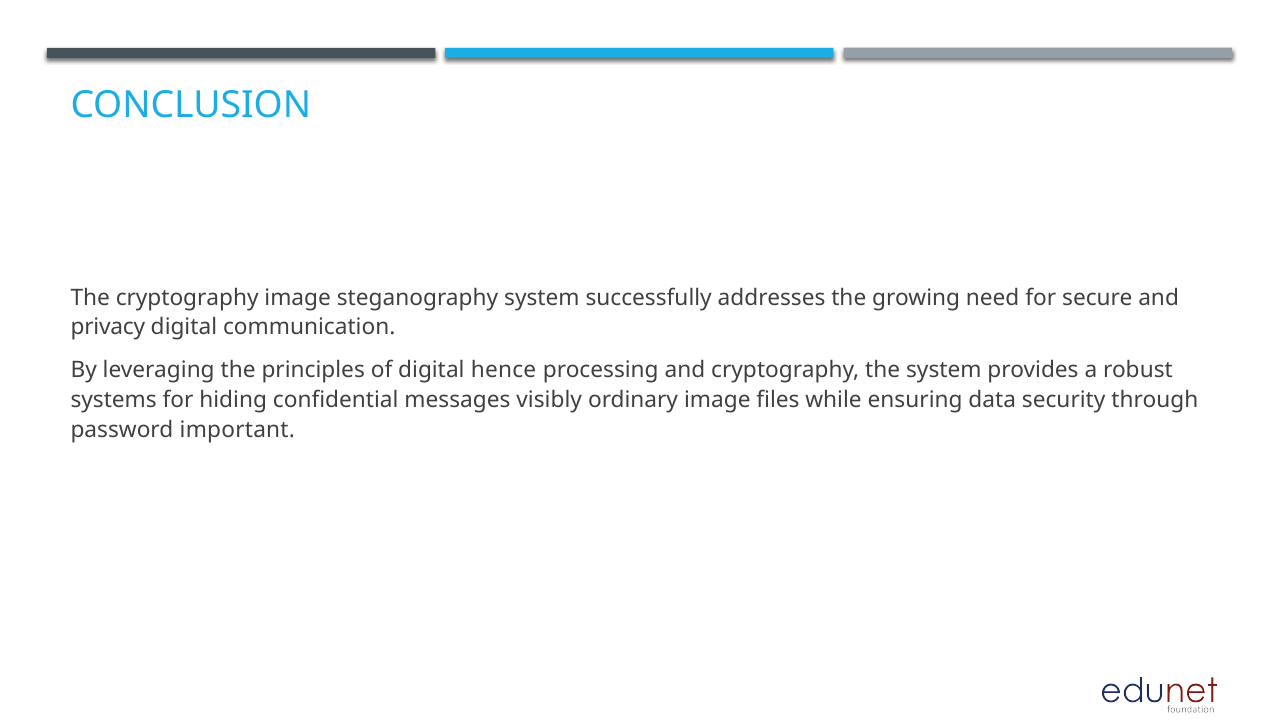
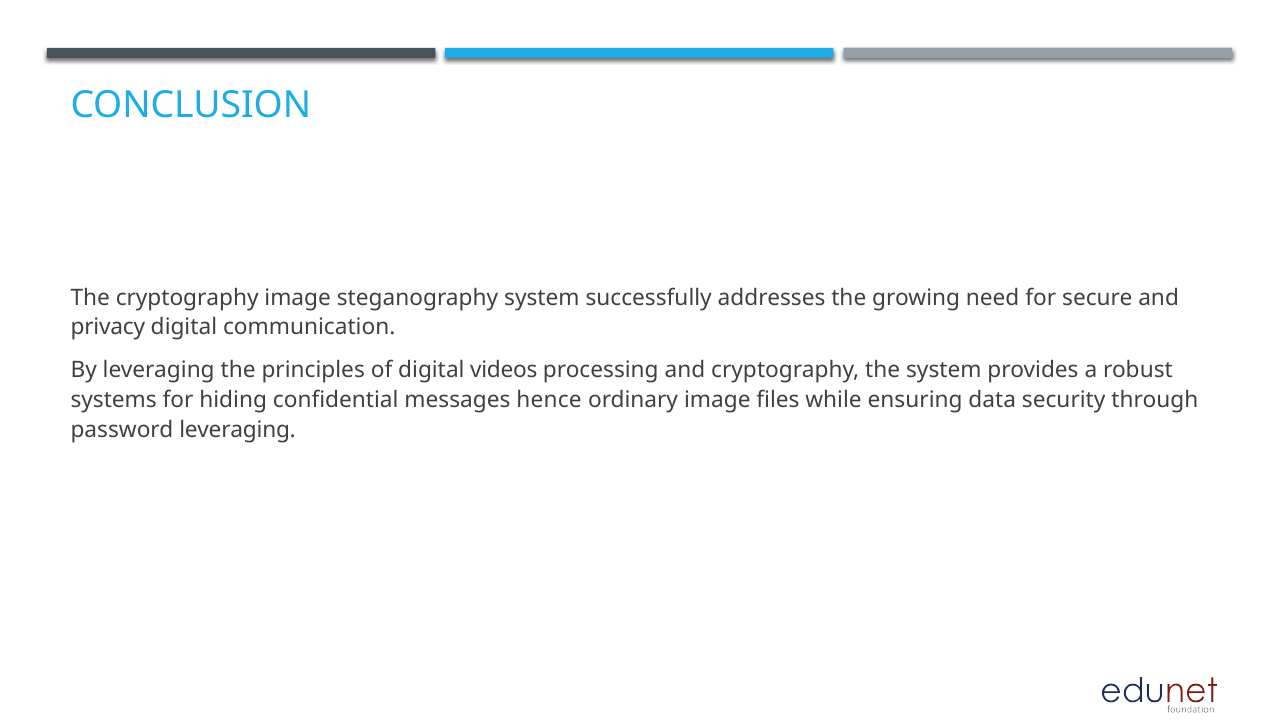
hence: hence -> videos
visibly: visibly -> hence
password important: important -> leveraging
